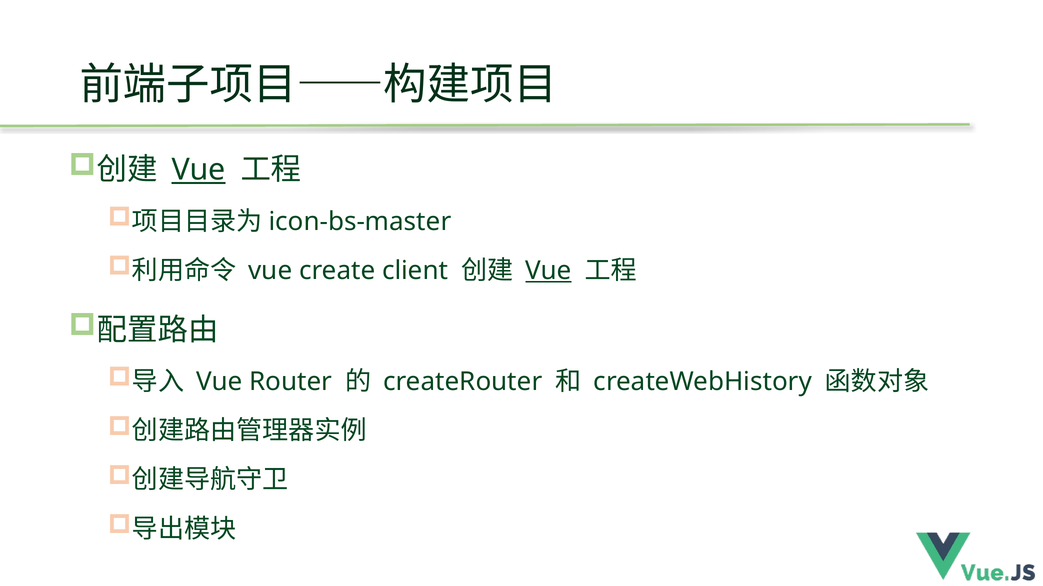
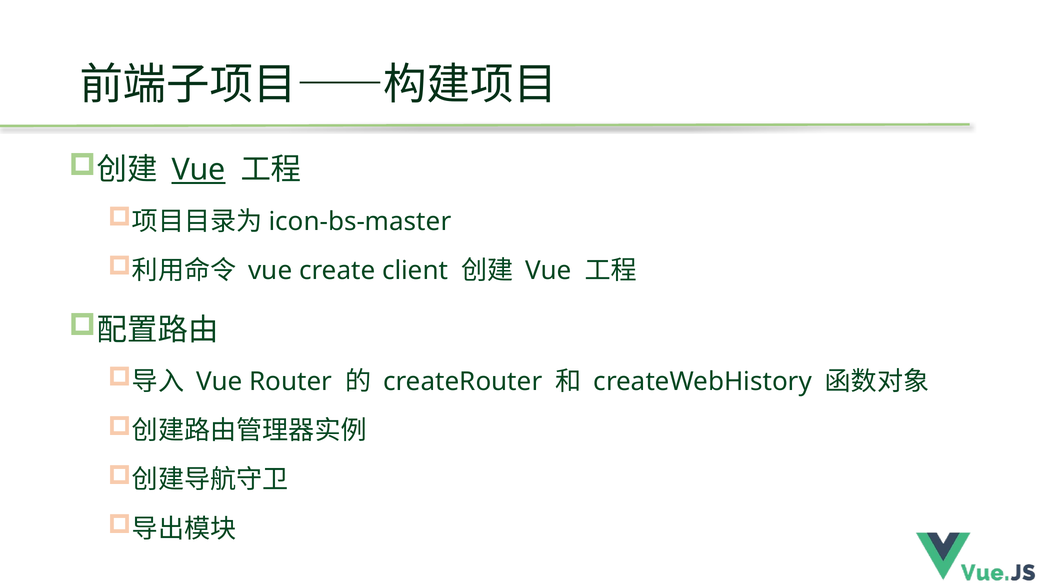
Vue at (549, 271) underline: present -> none
